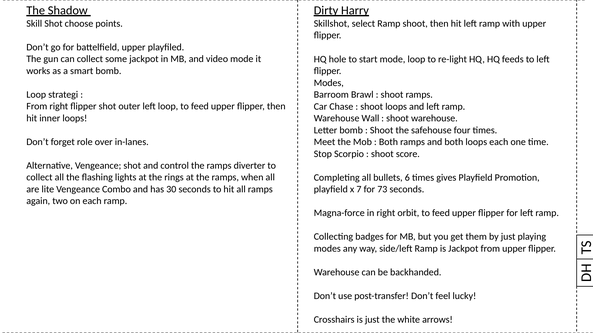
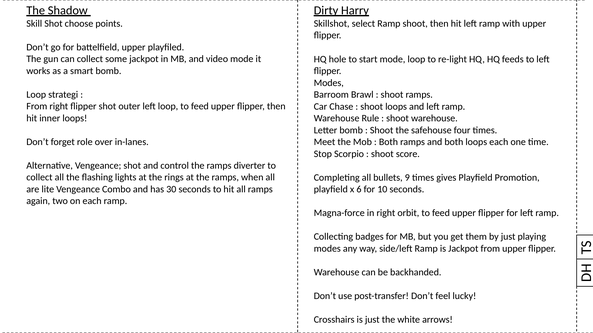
Wall: Wall -> Rule
6: 6 -> 9
7: 7 -> 6
73: 73 -> 10
